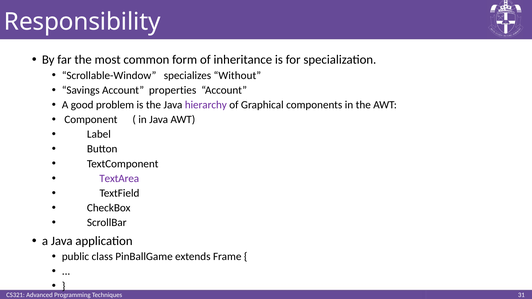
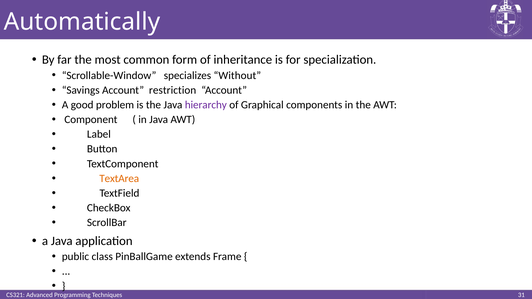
Responsibility: Responsibility -> Automatically
properties: properties -> restriction
TextArea colour: purple -> orange
